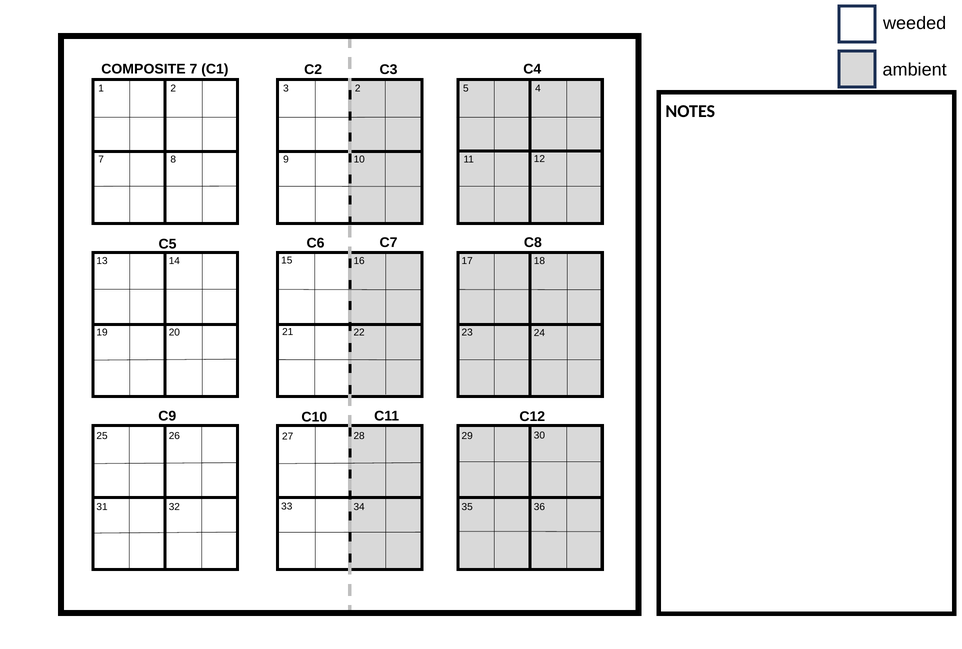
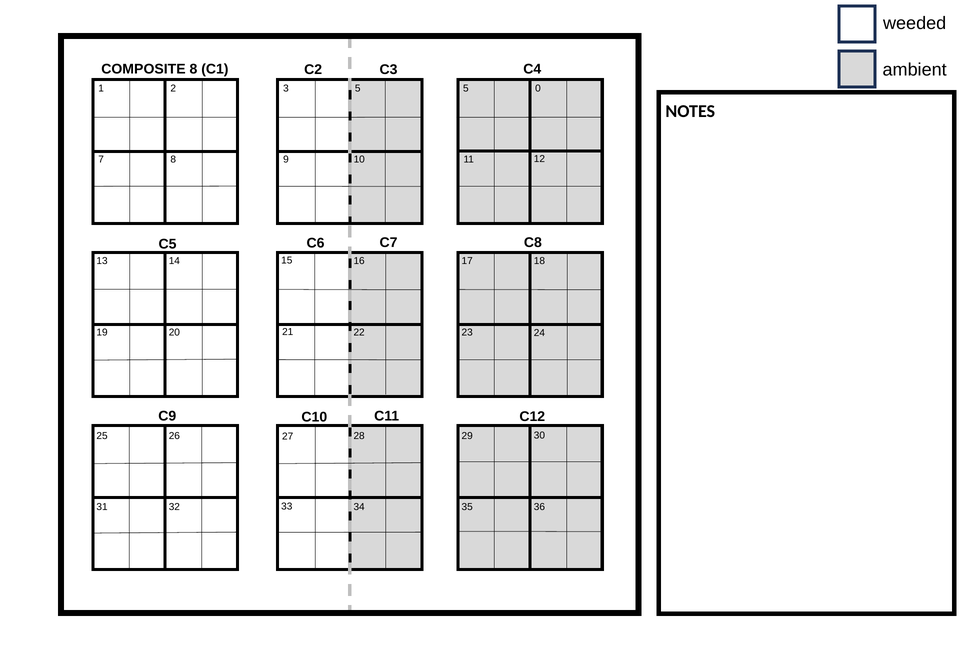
COMPOSITE 7: 7 -> 8
3 2: 2 -> 5
4: 4 -> 0
